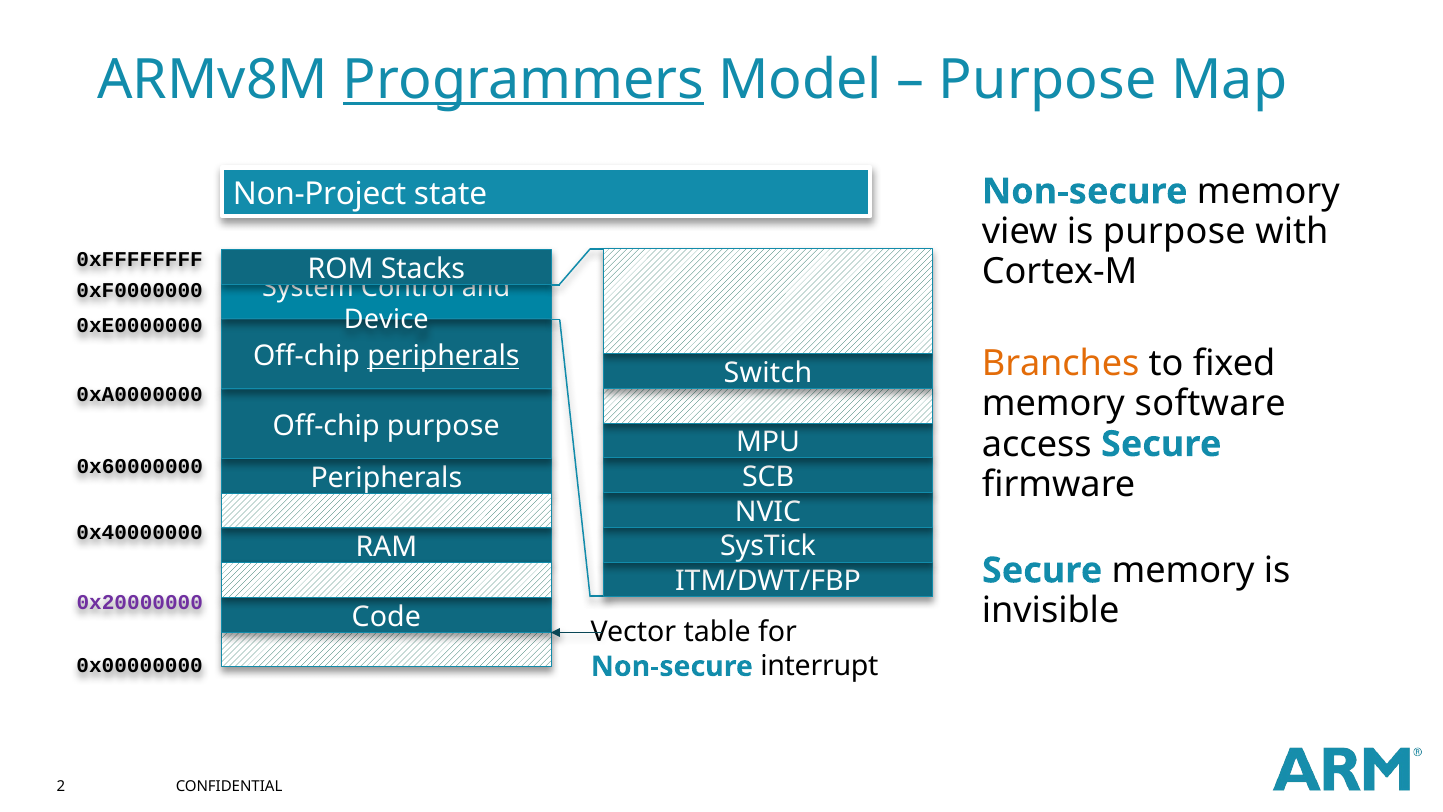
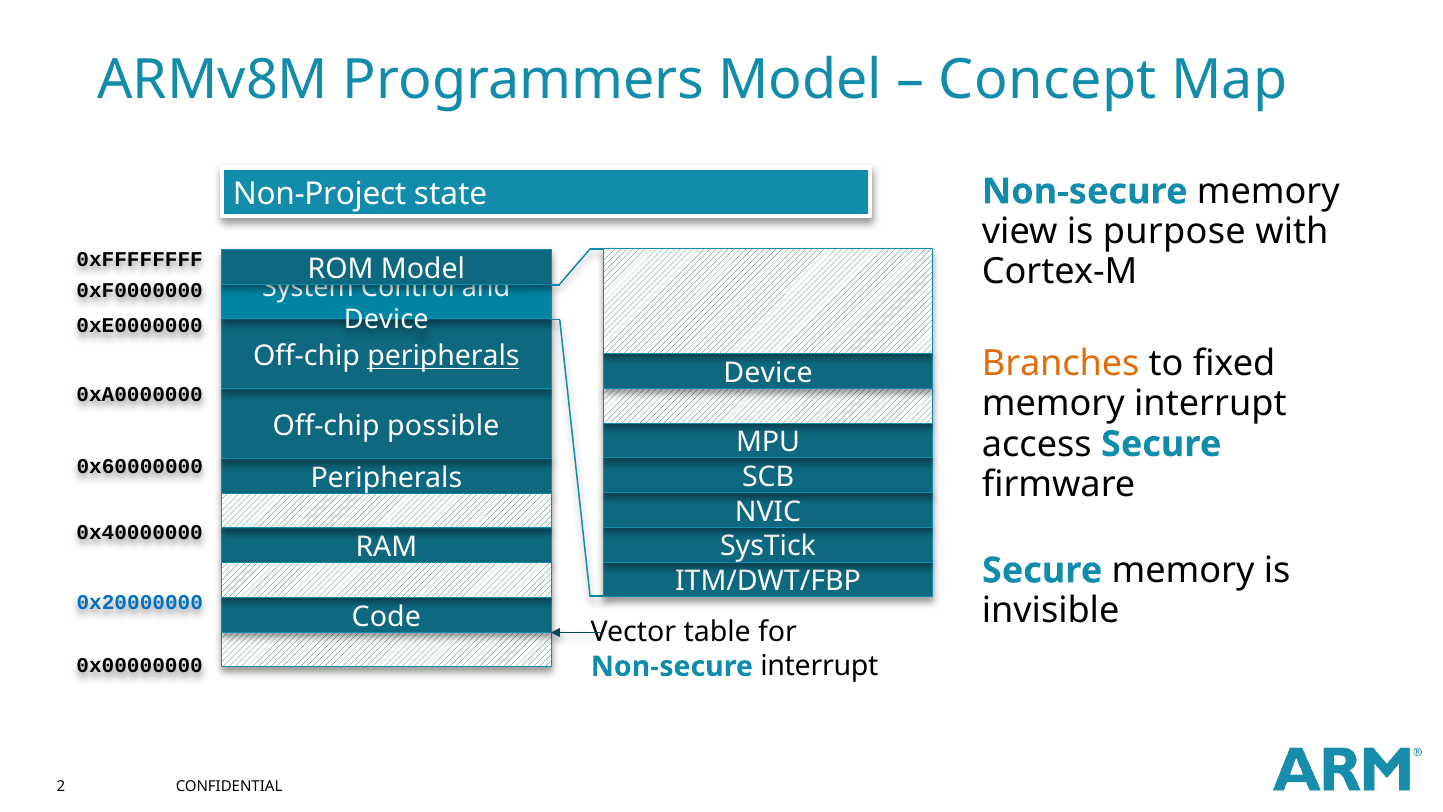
Programmers underline: present -> none
Purpose at (1048, 80): Purpose -> Concept
ROM Stacks: Stacks -> Model
Switch at (768, 373): Switch -> Device
memory software: software -> interrupt
Off-chip purpose: purpose -> possible
0x20000000 colour: purple -> blue
